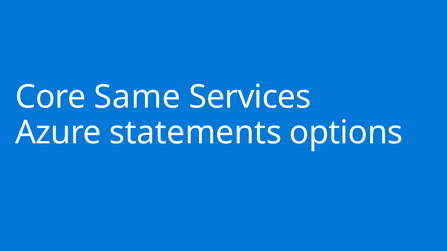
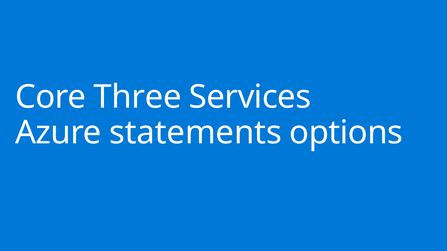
Same: Same -> Three
